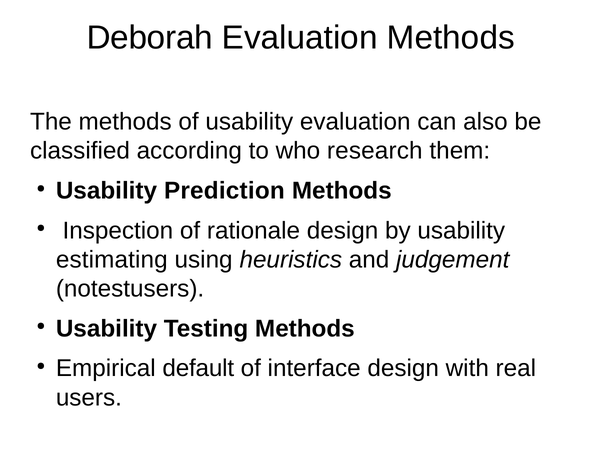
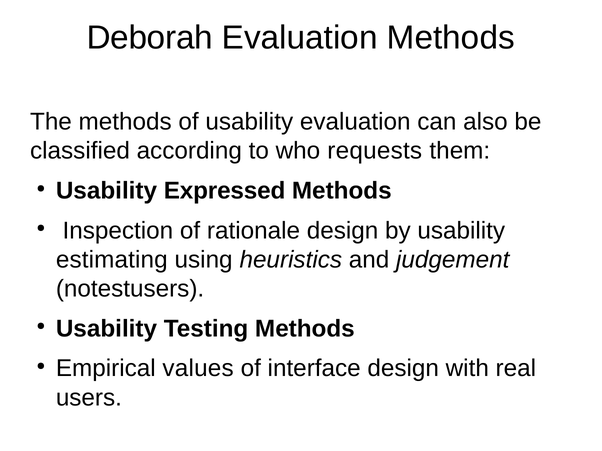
research: research -> requests
Prediction: Prediction -> Expressed
default: default -> values
